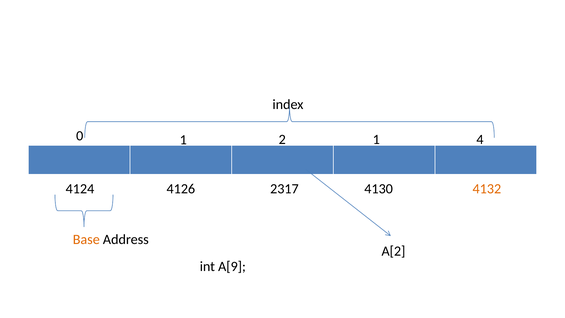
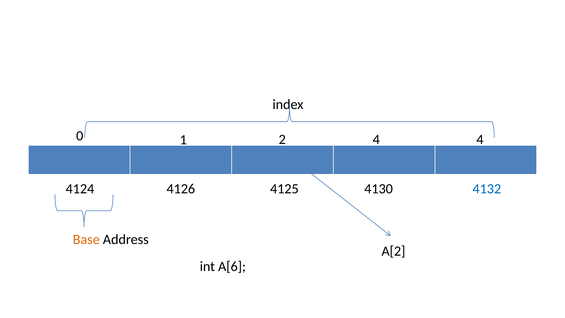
2 1: 1 -> 4
2317: 2317 -> 4125
4132 colour: orange -> blue
A[9: A[9 -> A[6
